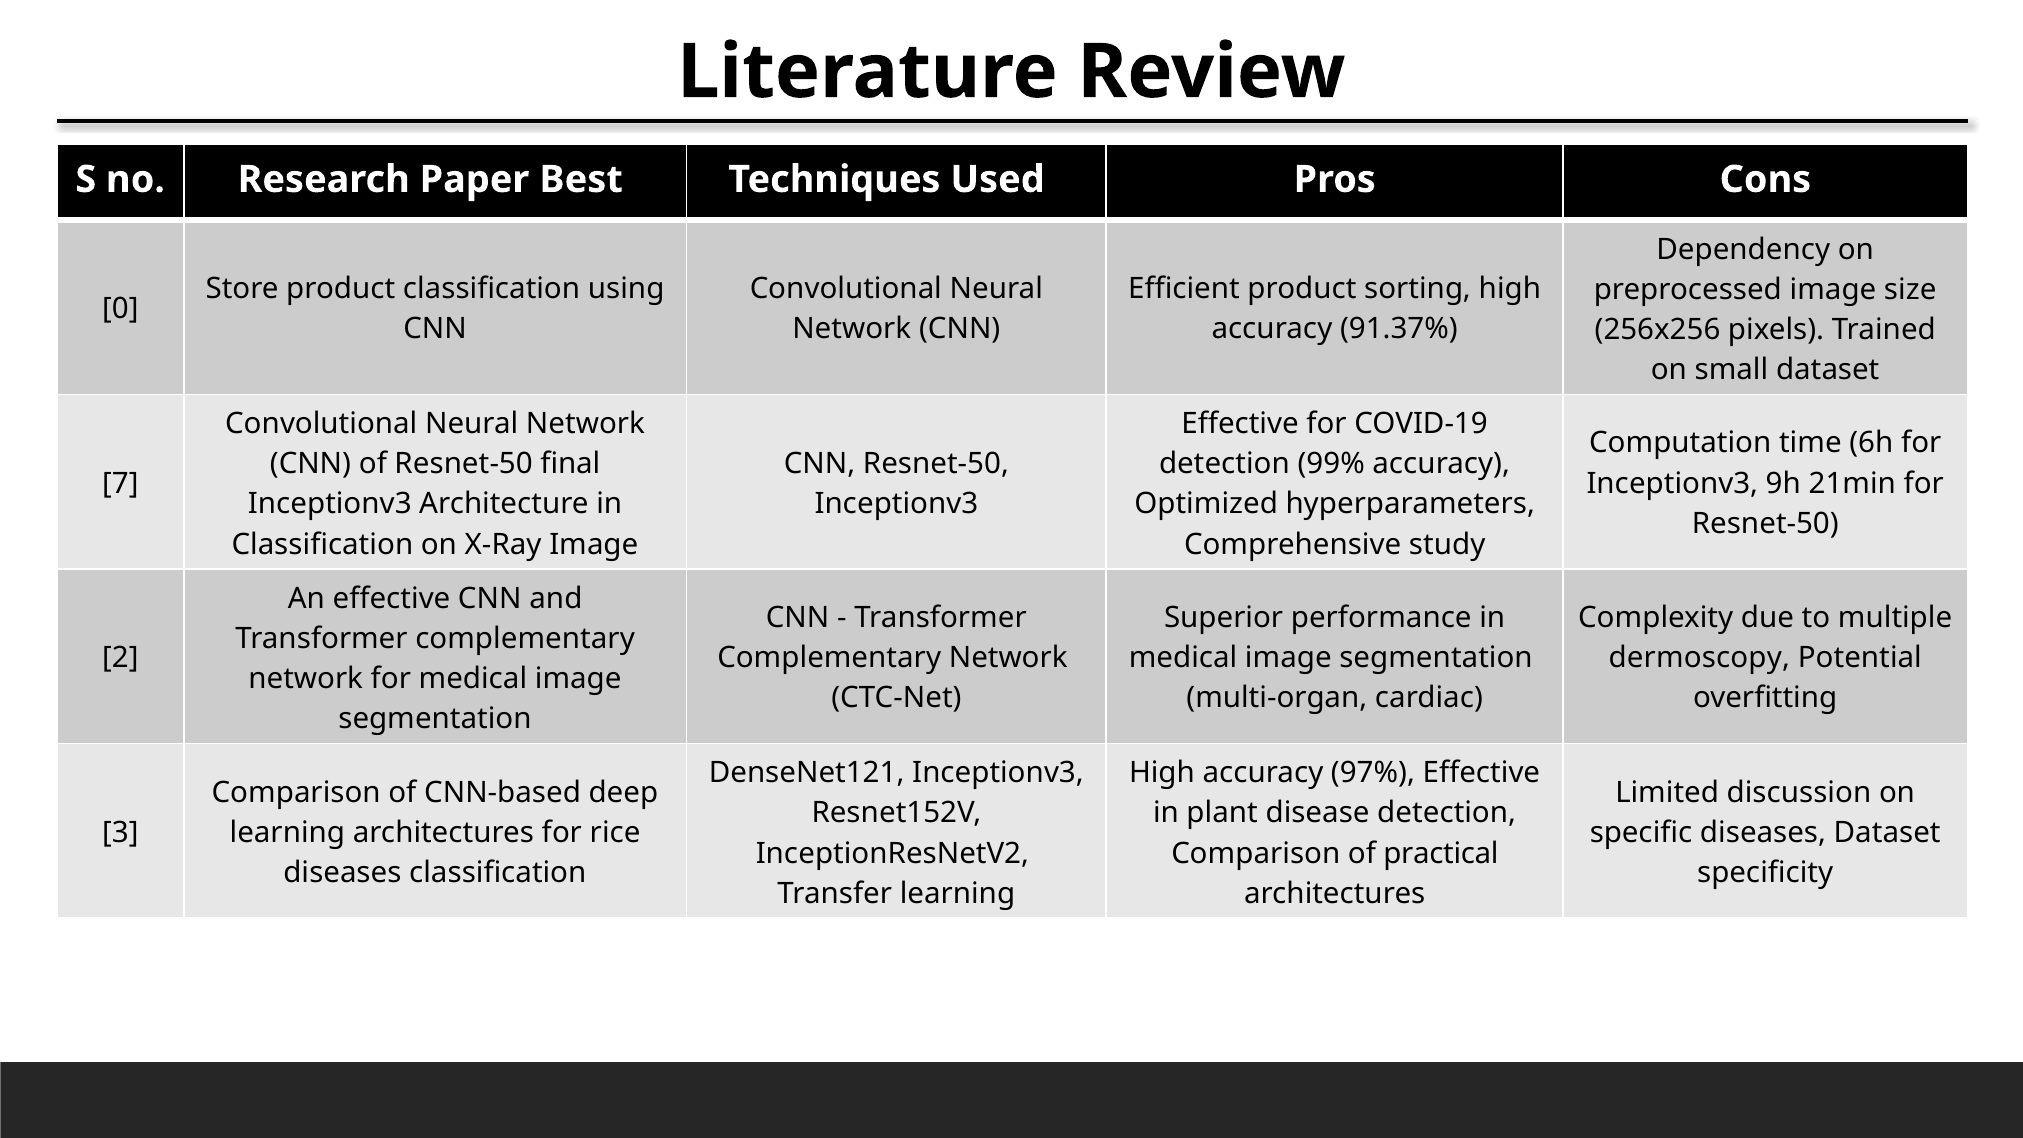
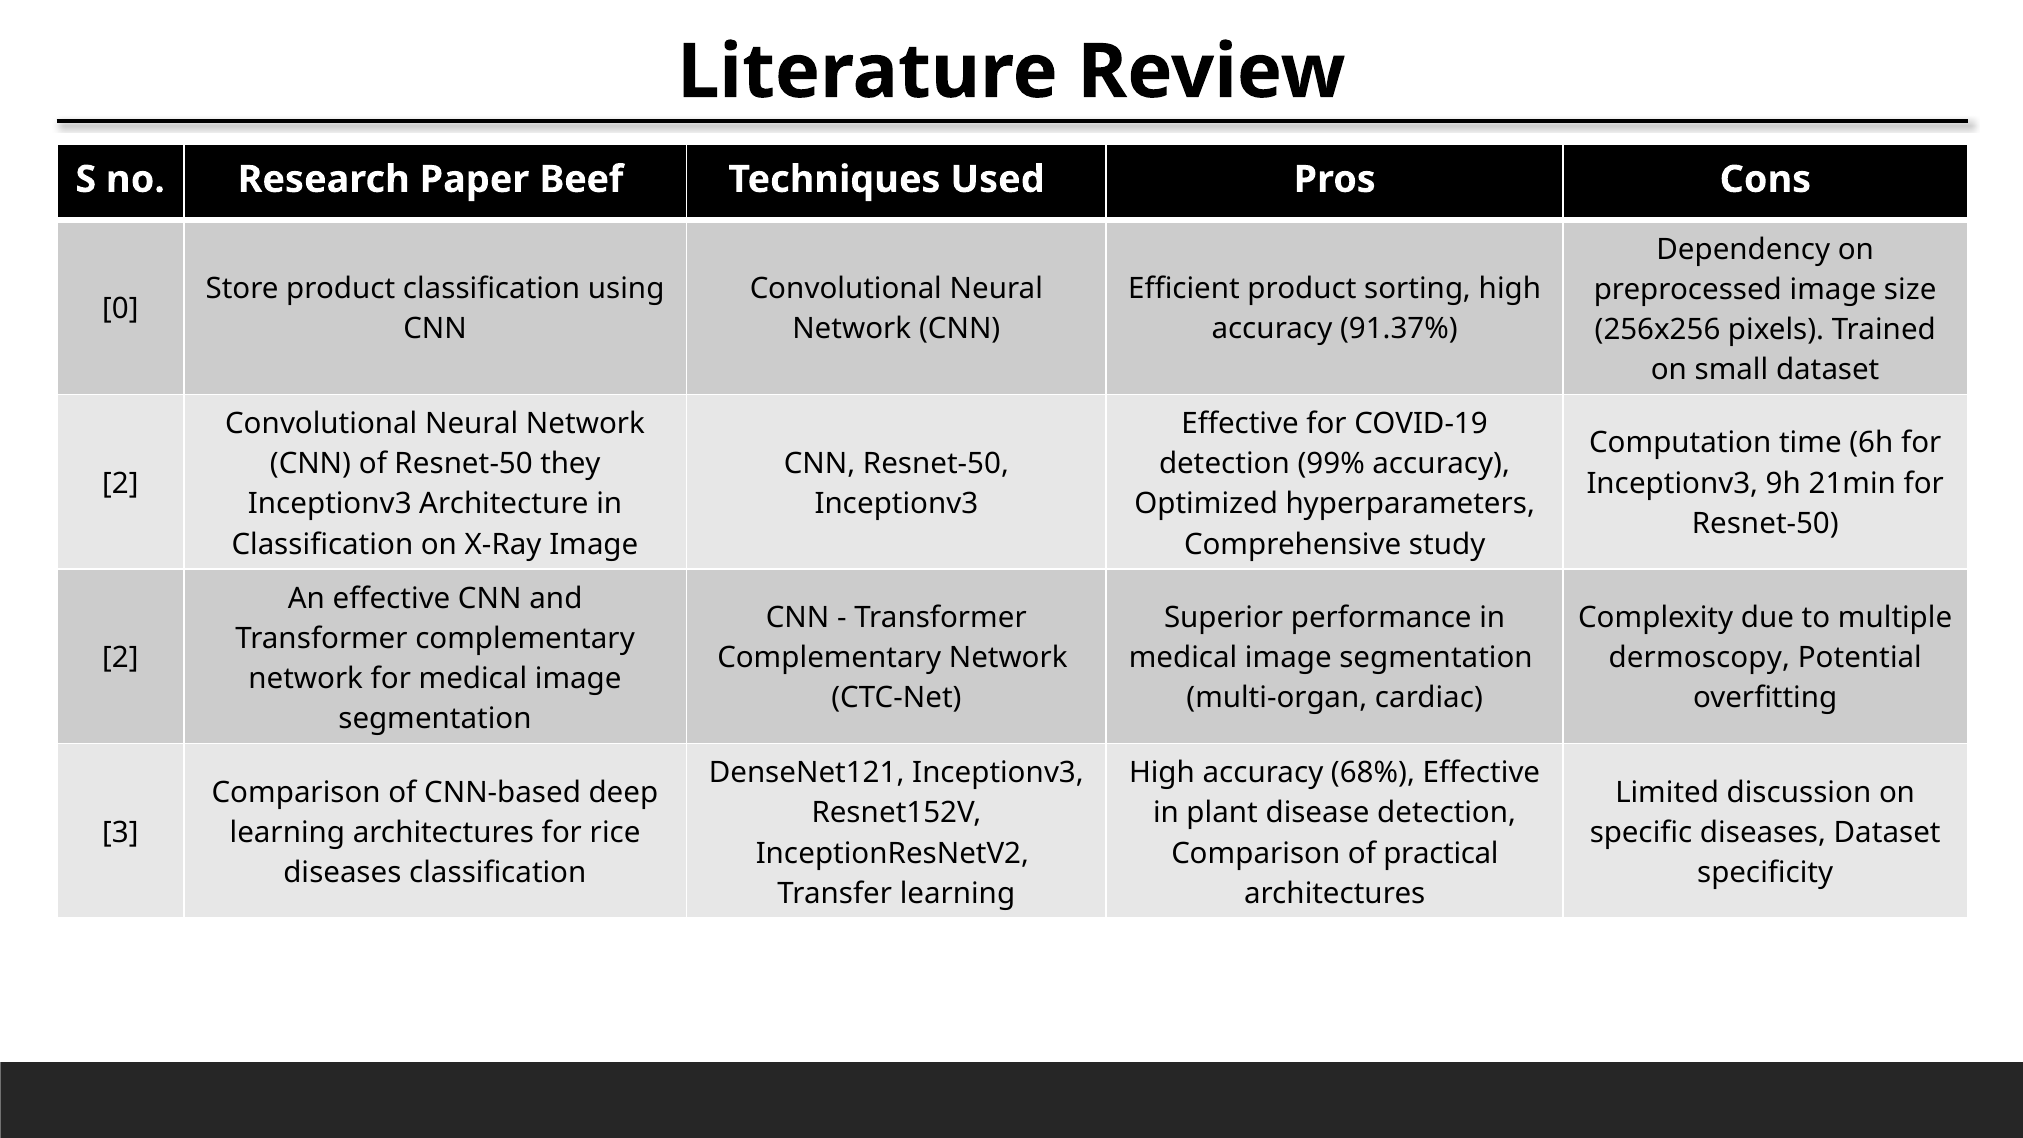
Best: Best -> Beef
final: final -> they
7 at (120, 483): 7 -> 2
97%: 97% -> 68%
